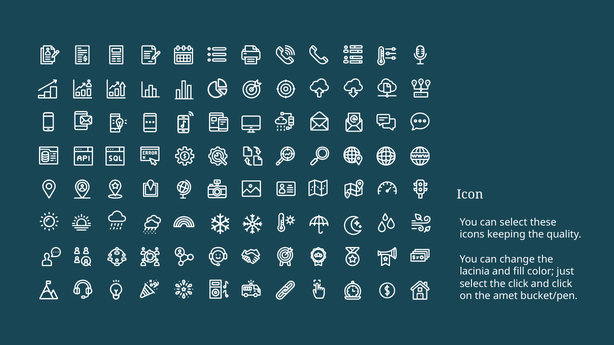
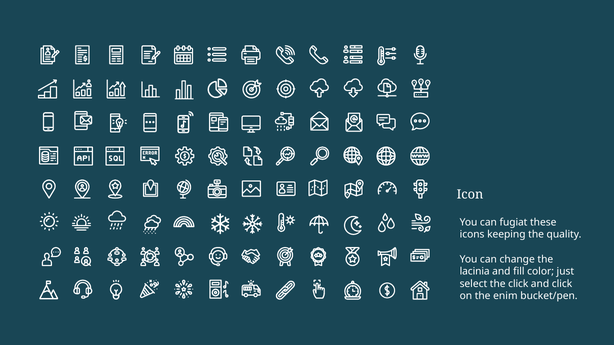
can select: select -> fugiat
amet: amet -> enim
